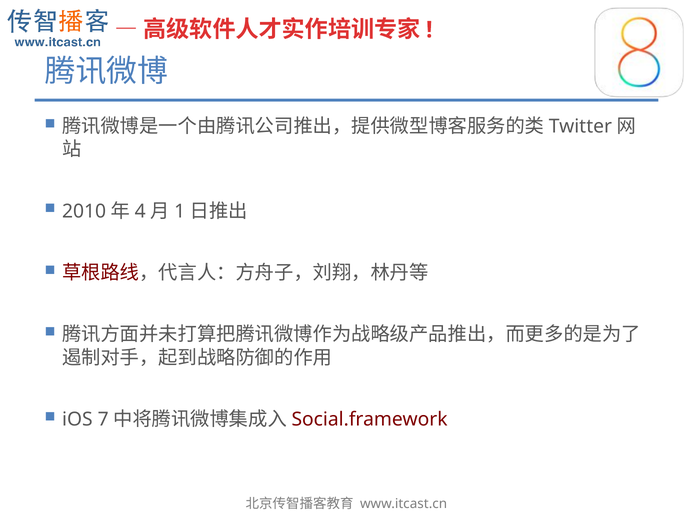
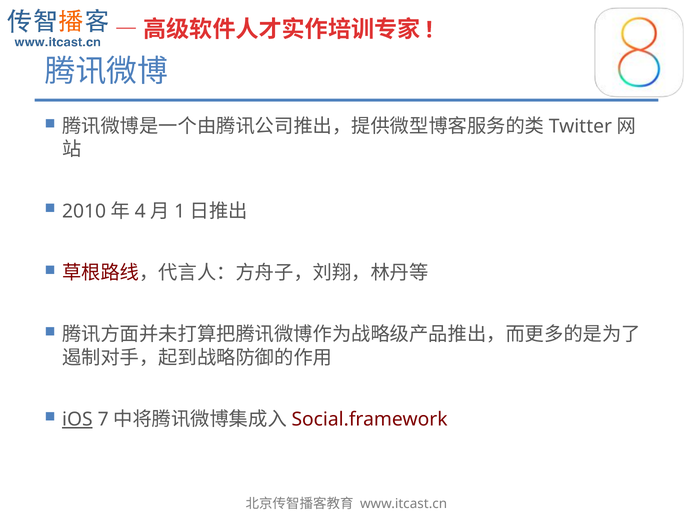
iOS underline: none -> present
